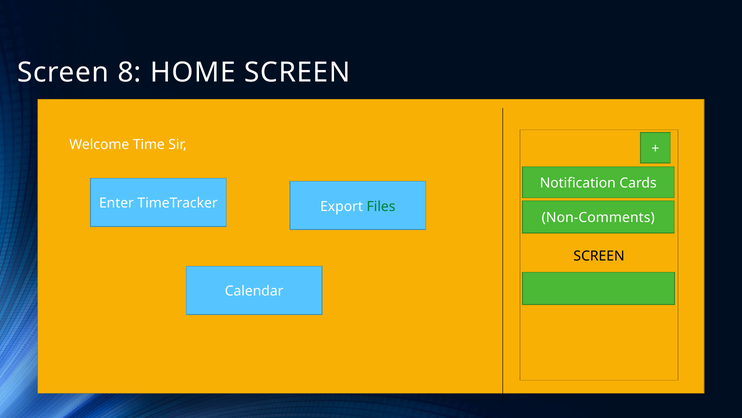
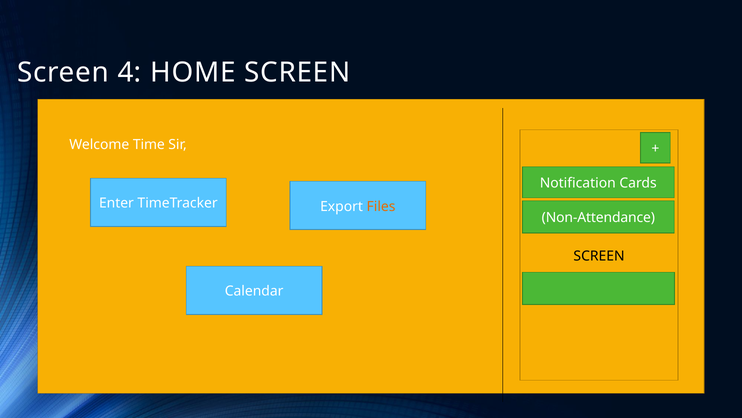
8: 8 -> 4
Files colour: green -> orange
Non-Comments: Non-Comments -> Non-Attendance
